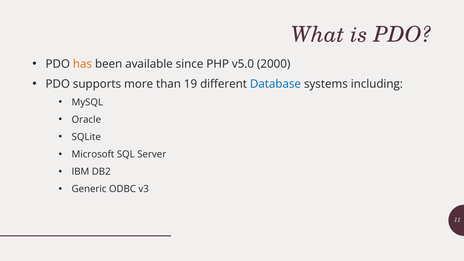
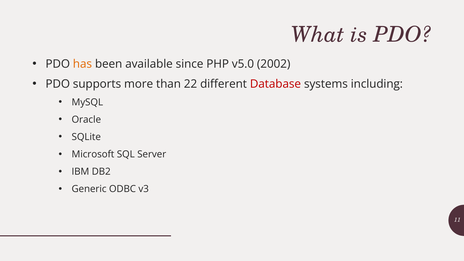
2000: 2000 -> 2002
19: 19 -> 22
Database colour: blue -> red
